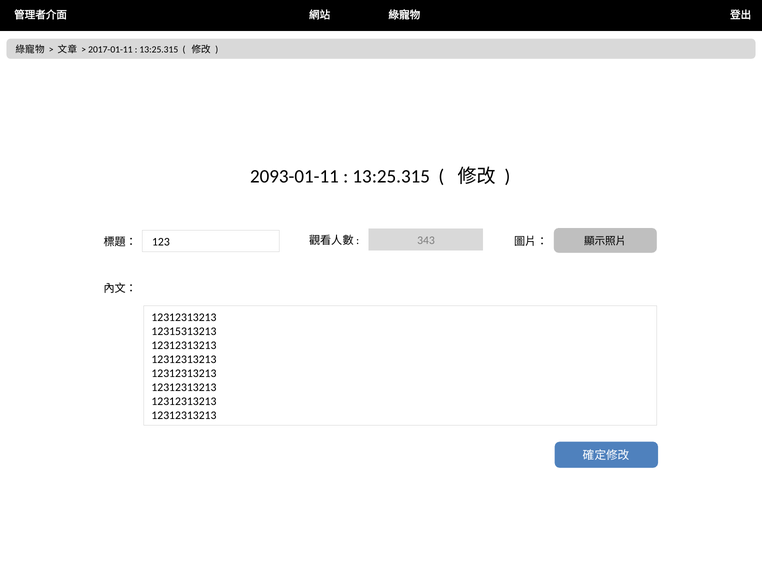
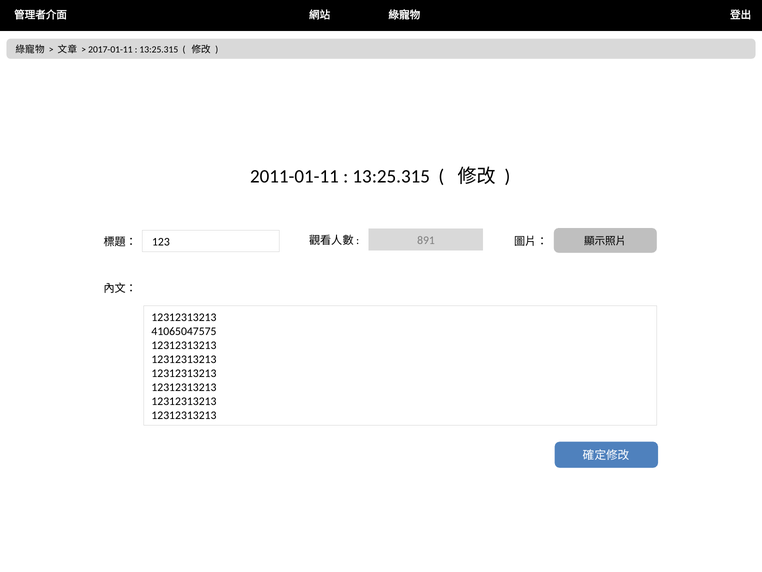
2093-01-11: 2093-01-11 -> 2011-01-11
343: 343 -> 891
12315313213: 12315313213 -> 41065047575
